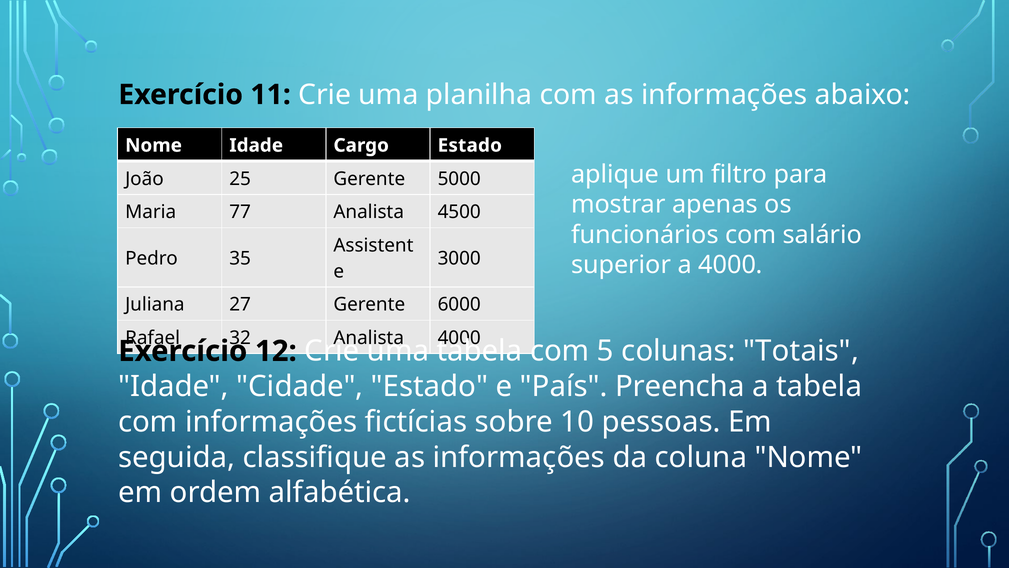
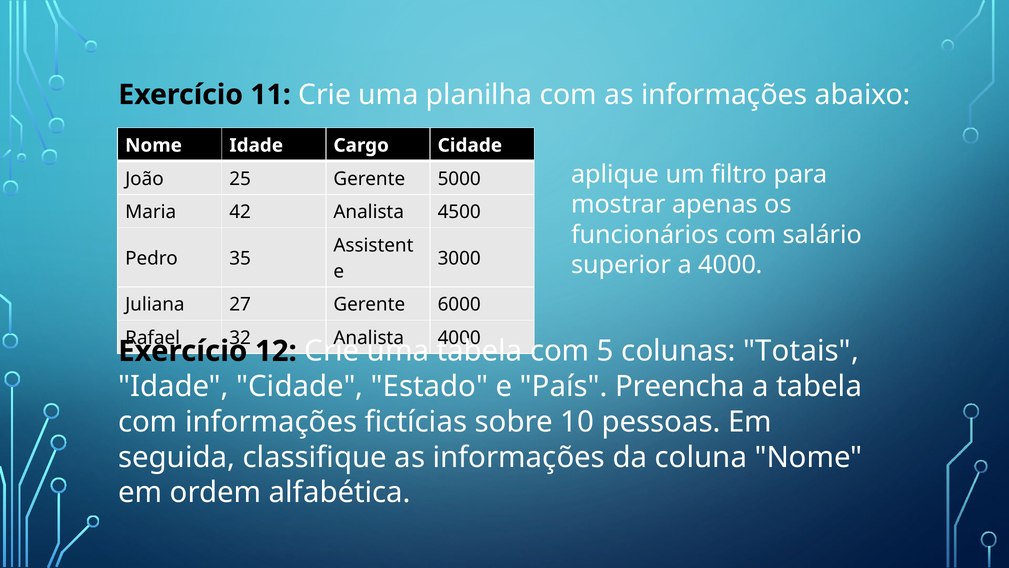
Cargo Estado: Estado -> Cidade
77: 77 -> 42
